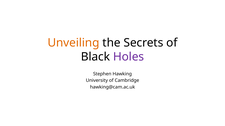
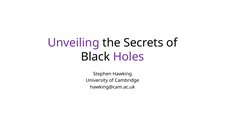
Unveiling colour: orange -> purple
